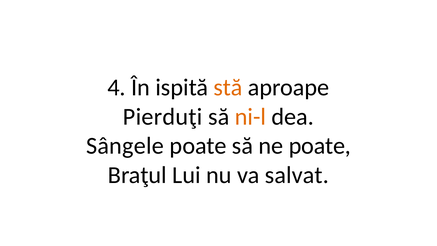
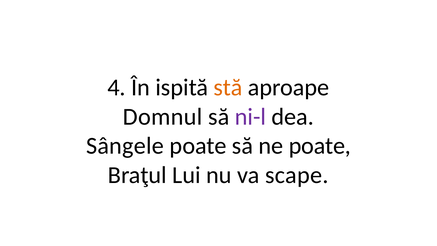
Pierduţi: Pierduţi -> Domnul
ni-l colour: orange -> purple
salvat: salvat -> scape
